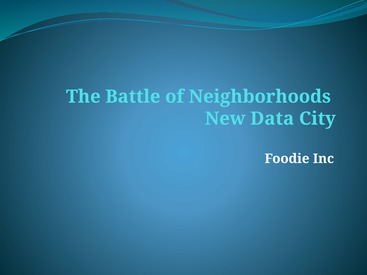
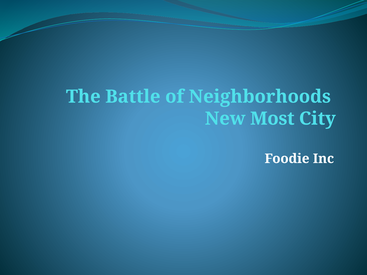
Data: Data -> Most
